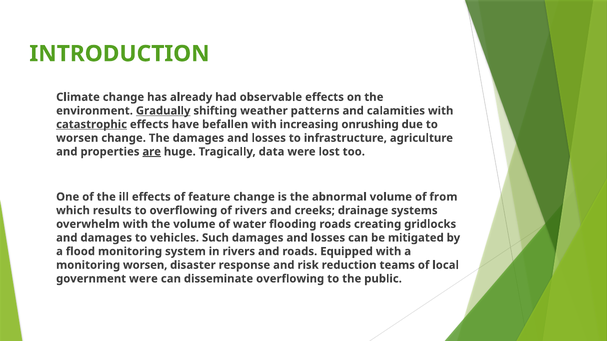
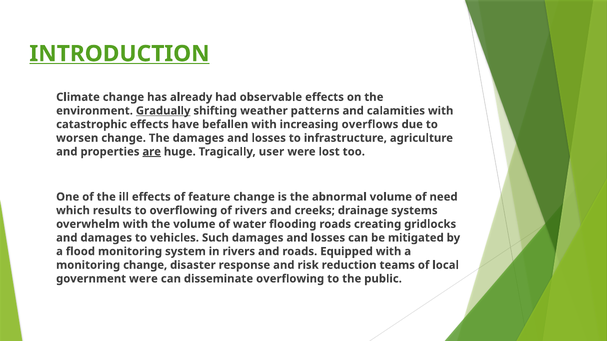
INTRODUCTION underline: none -> present
catastrophic underline: present -> none
onrushing: onrushing -> overflows
data: data -> user
from: from -> need
monitoring worsen: worsen -> change
